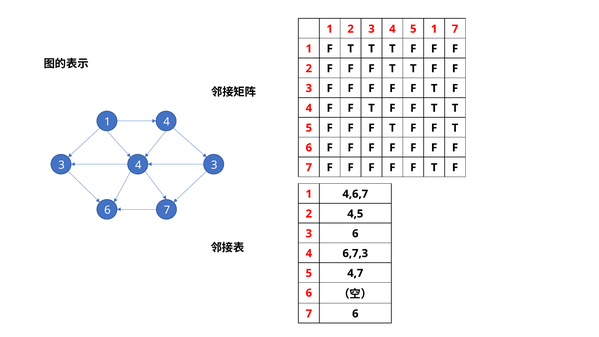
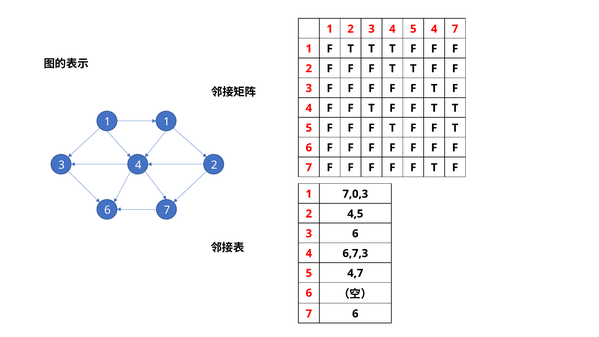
5 1: 1 -> 4
1 4: 4 -> 1
3 3: 3 -> 2
4,6,7: 4,6,7 -> 7,0,3
